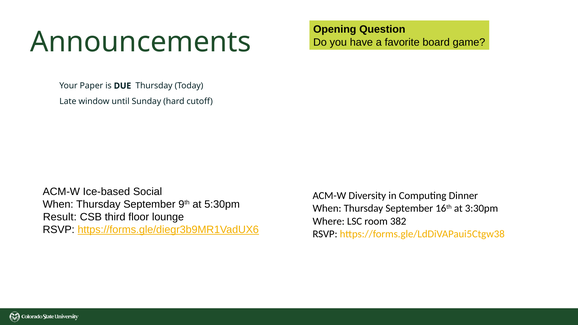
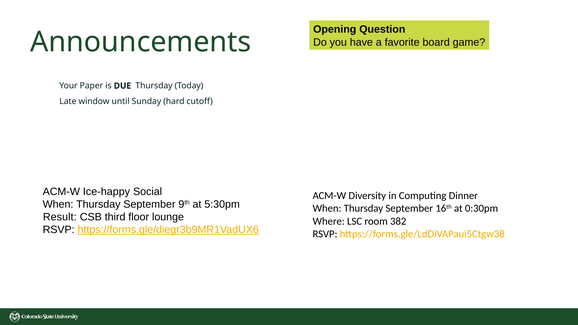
Ice-based: Ice-based -> Ice-happy
3:30pm: 3:30pm -> 0:30pm
